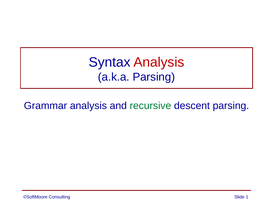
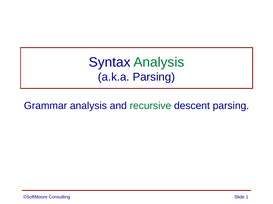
Analysis at (159, 62) colour: red -> green
